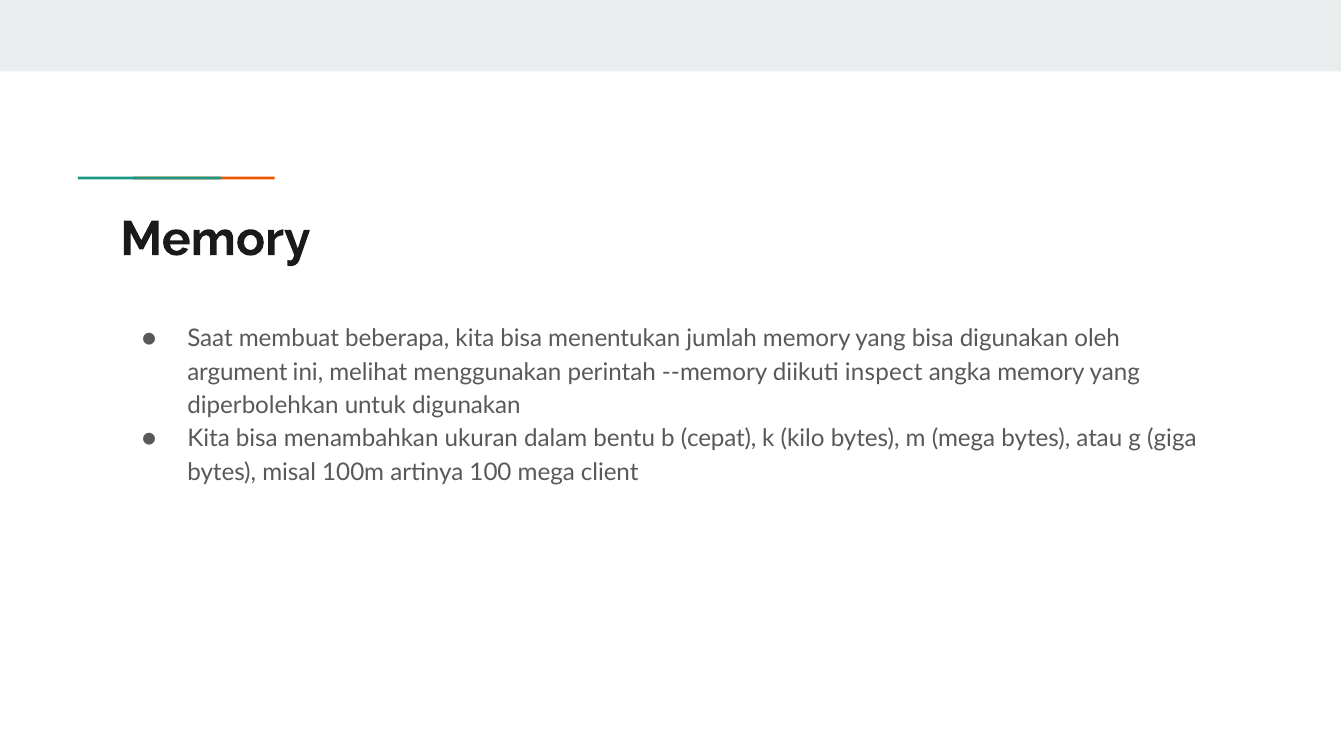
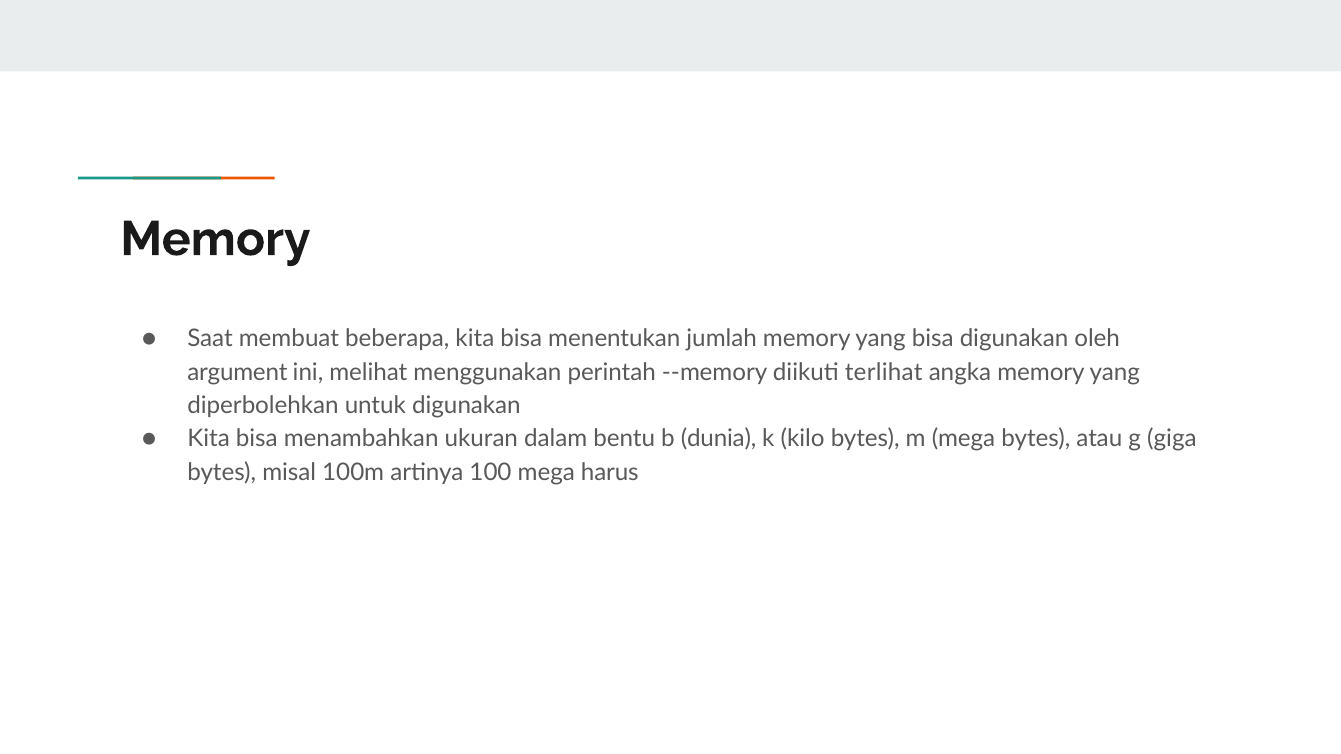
inspect: inspect -> terlihat
cepat: cepat -> dunia
client: client -> harus
